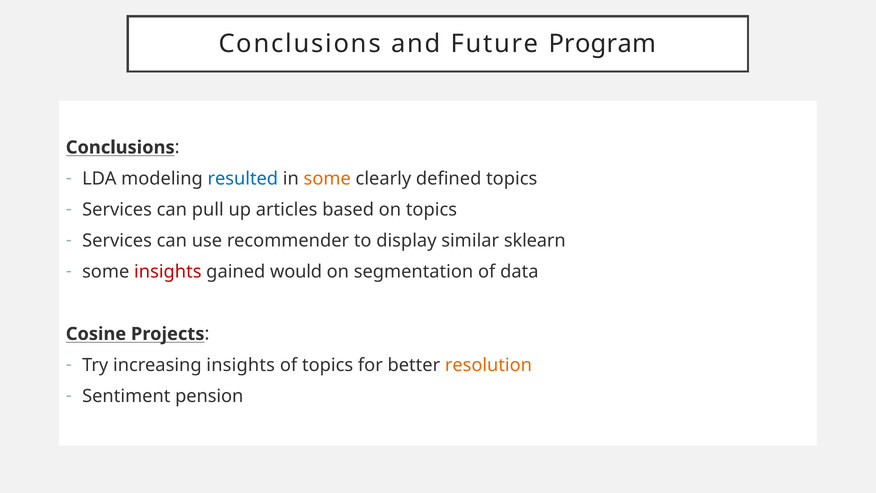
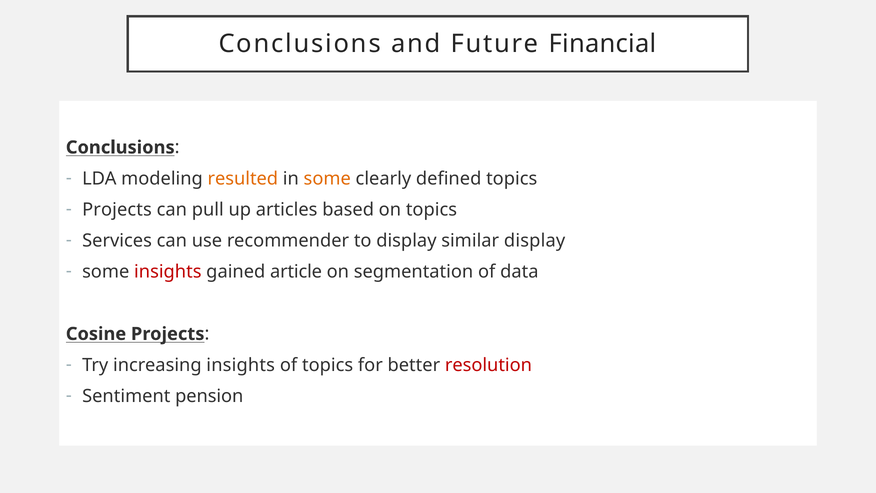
Program: Program -> Financial
resulted colour: blue -> orange
Services at (117, 210): Services -> Projects
similar sklearn: sklearn -> display
would: would -> article
resolution colour: orange -> red
